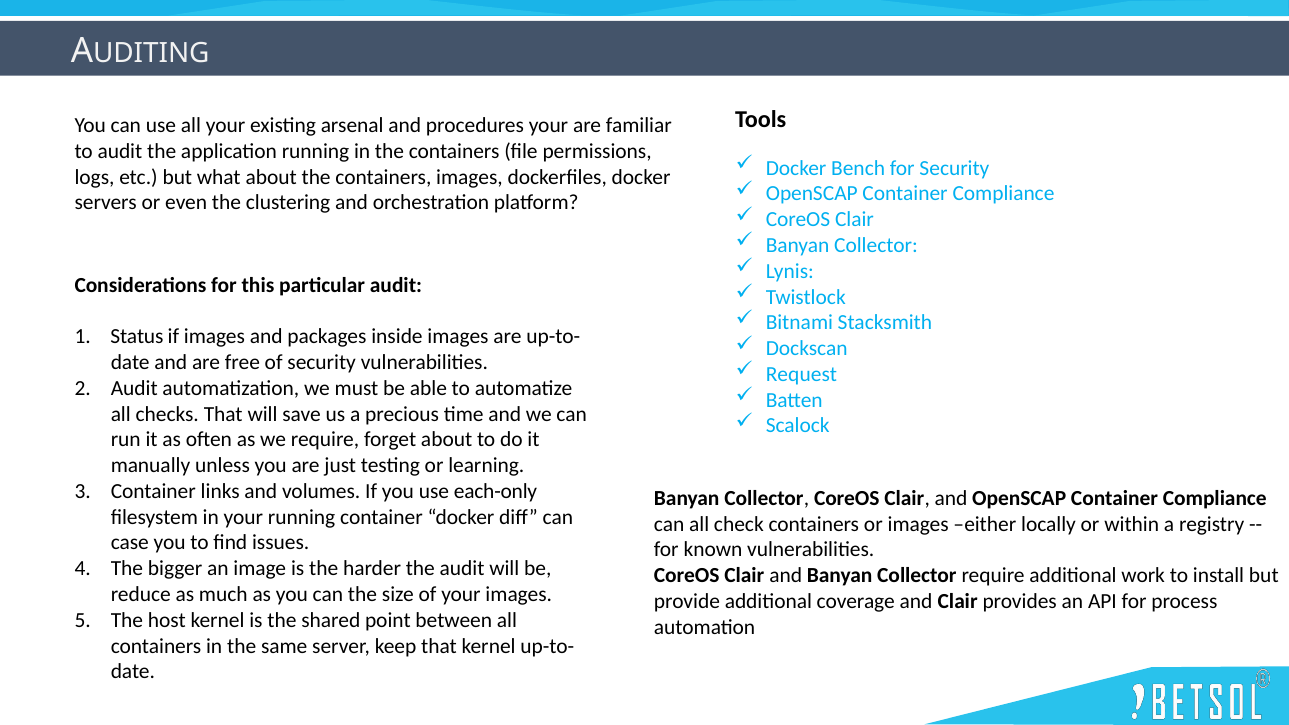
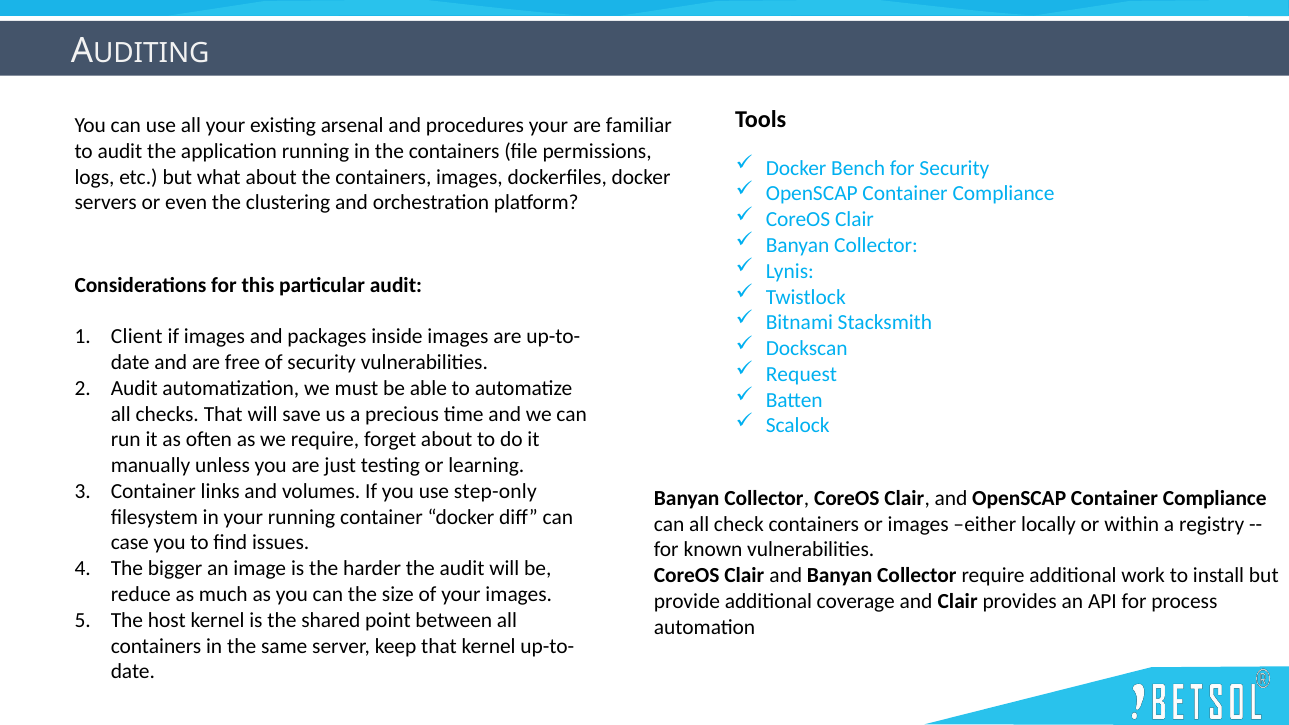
Status: Status -> Client
each-only: each-only -> step-only
